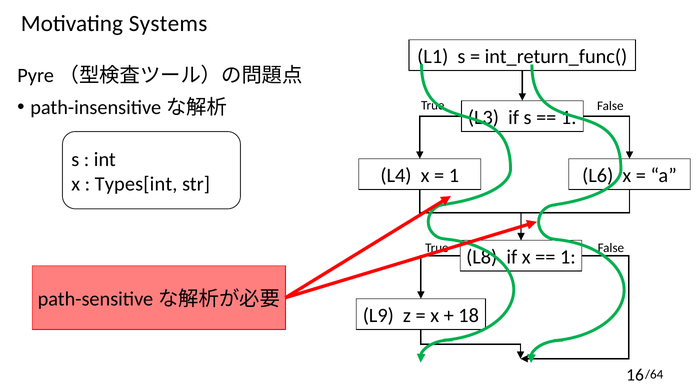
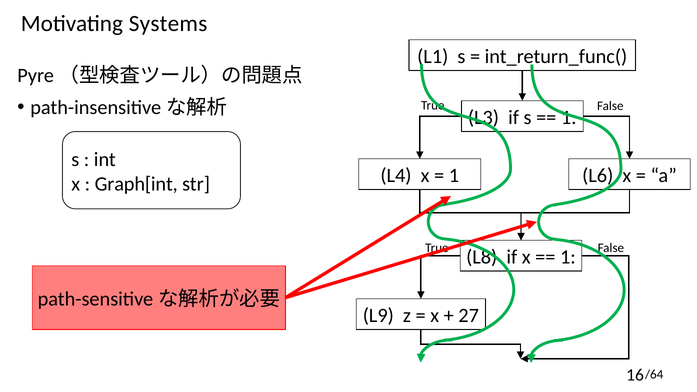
Types[int: Types[int -> Graph[int
18: 18 -> 27
